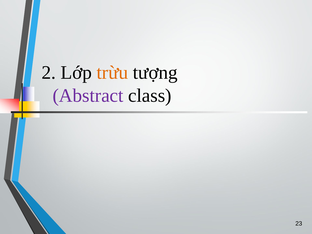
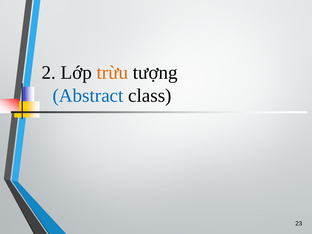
Abstract colour: purple -> blue
